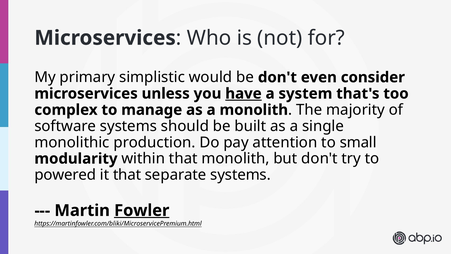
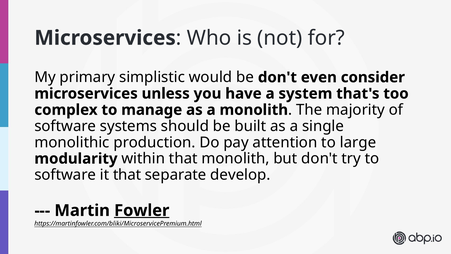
have underline: present -> none
small: small -> large
powered at (65, 175): powered -> software
separate systems: systems -> develop
